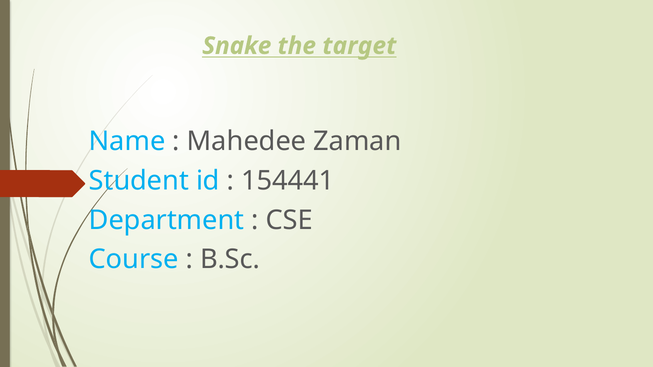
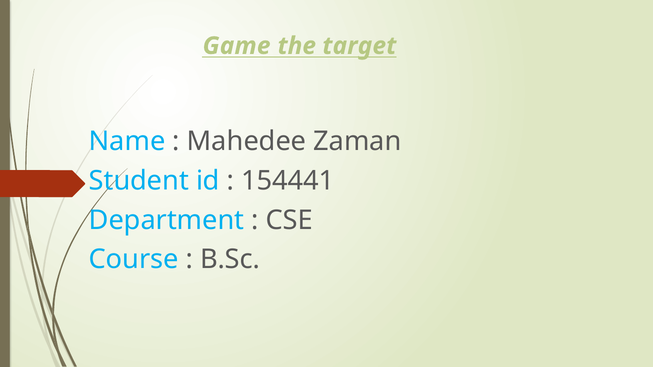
Snake: Snake -> Game
